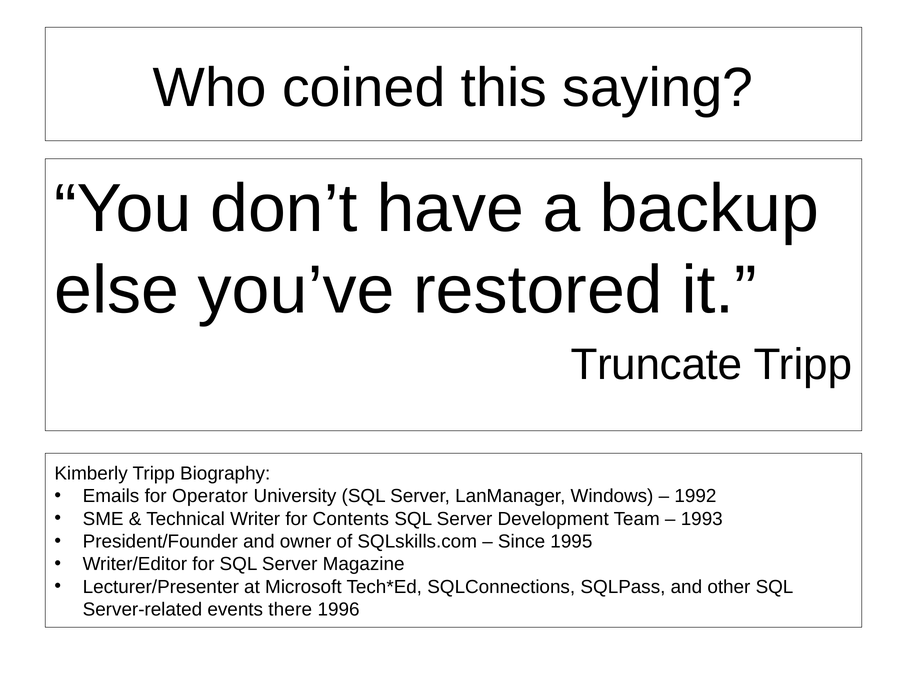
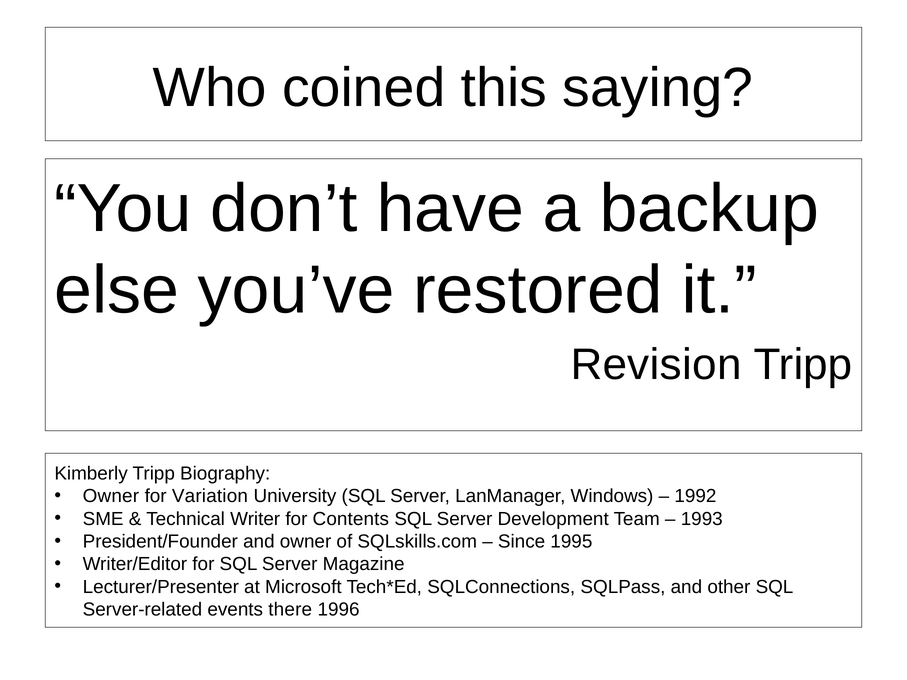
Truncate: Truncate -> Revision
Emails at (111, 496): Emails -> Owner
Operator: Operator -> Variation
